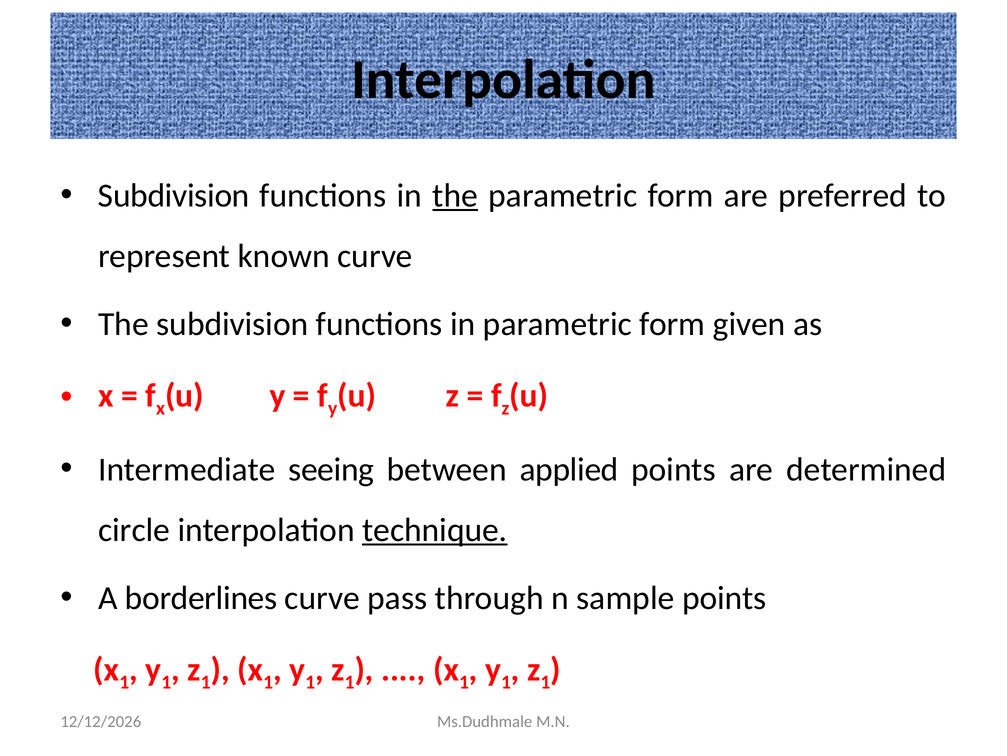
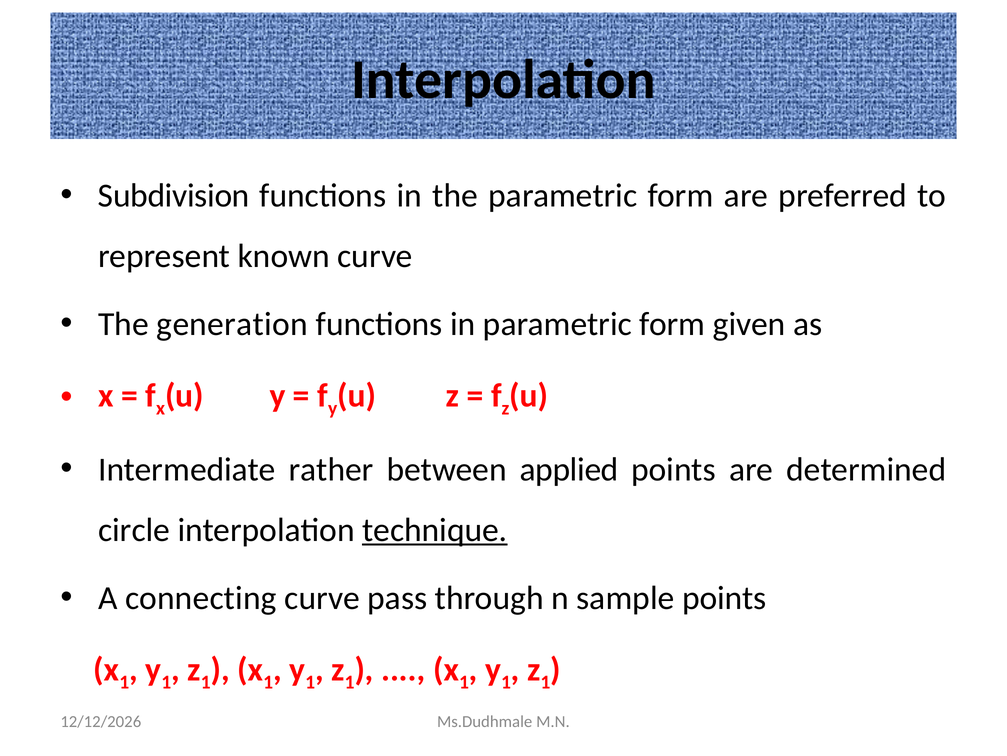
the at (455, 195) underline: present -> none
The subdivision: subdivision -> generation
seeing: seeing -> rather
borderlines: borderlines -> connecting
